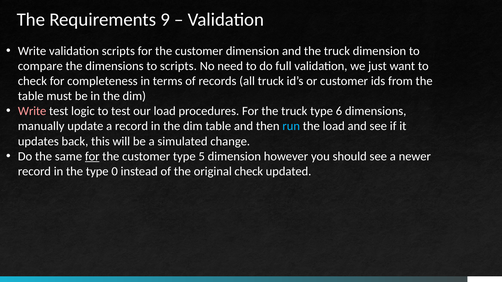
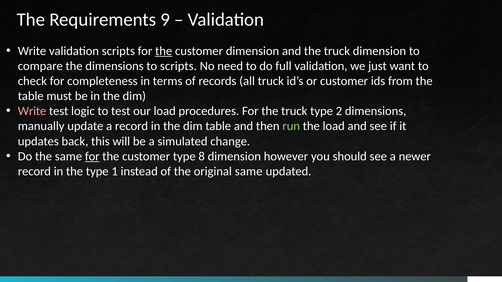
the at (164, 51) underline: none -> present
6: 6 -> 2
run colour: light blue -> light green
5: 5 -> 8
0: 0 -> 1
original check: check -> same
